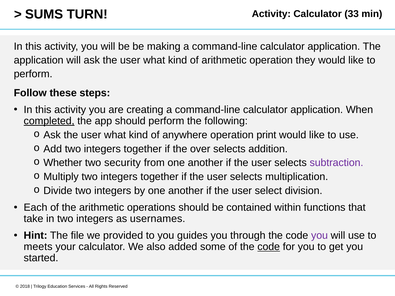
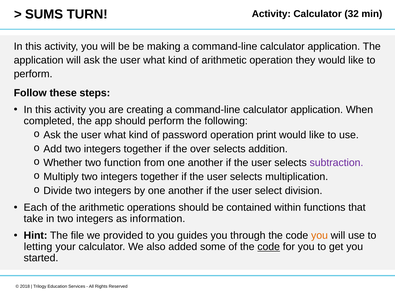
33: 33 -> 32
completed underline: present -> none
anywhere: anywhere -> password
security: security -> function
usernames: usernames -> information
you at (320, 236) colour: purple -> orange
meets: meets -> letting
